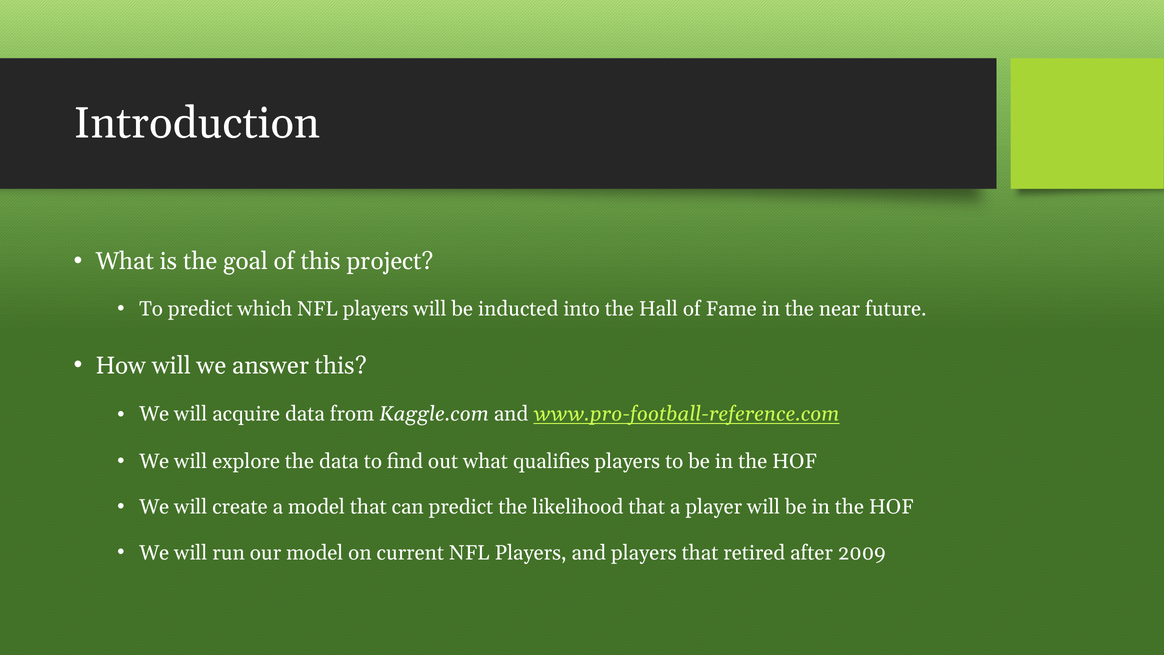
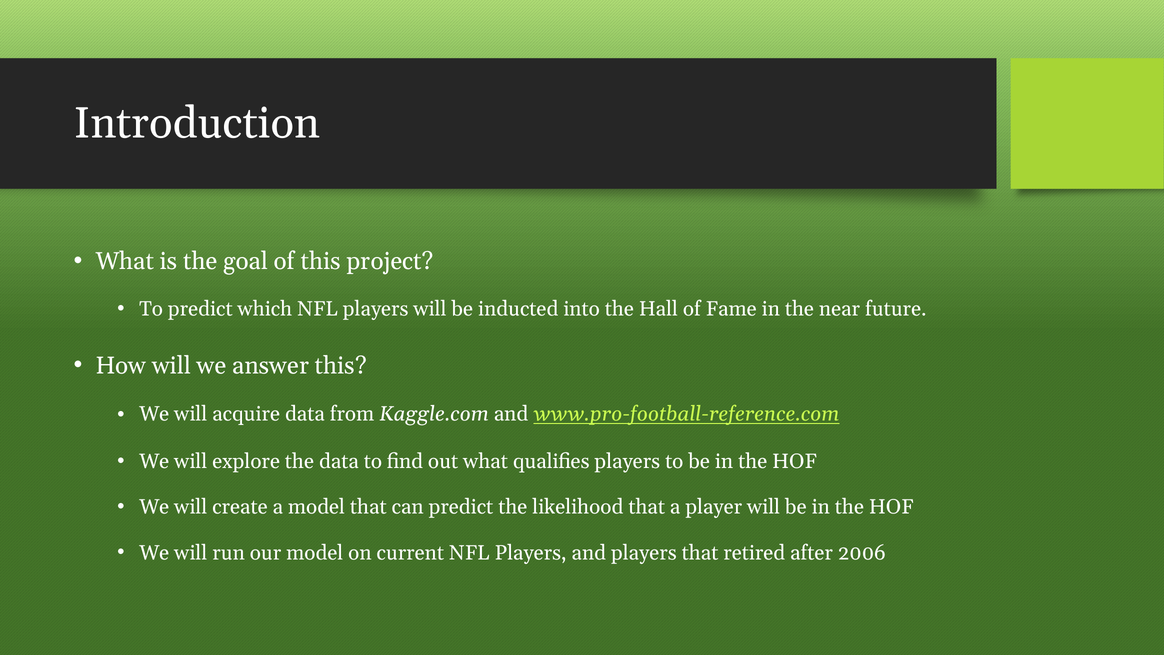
2009: 2009 -> 2006
